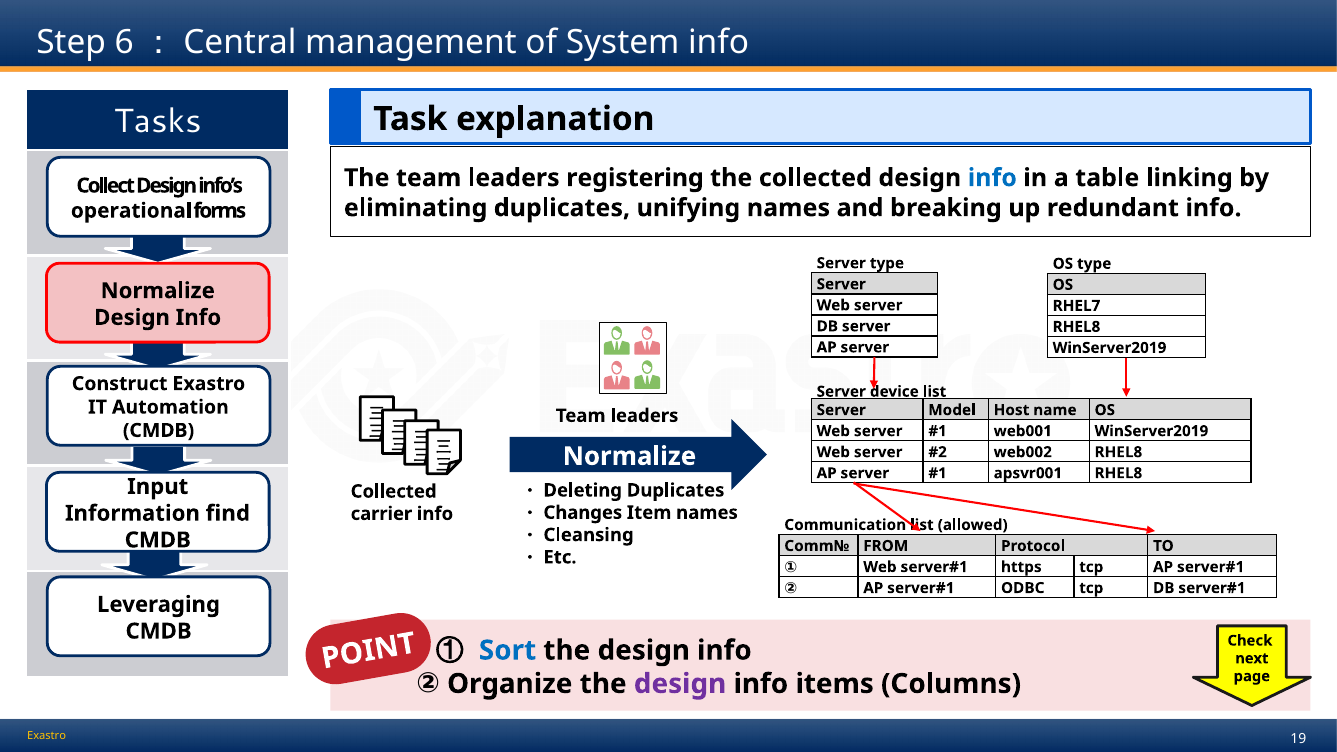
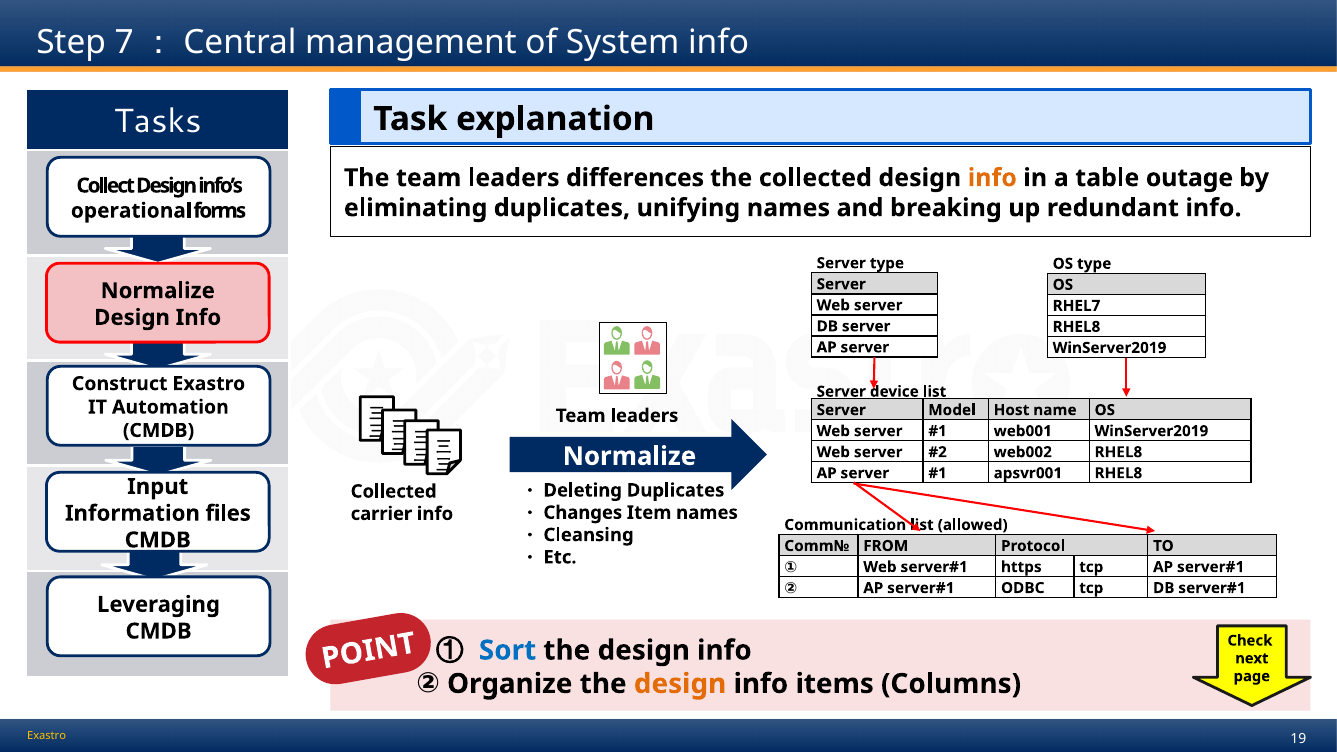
6: 6 -> 7
registering: registering -> differences
info at (992, 178) colour: blue -> orange
linking: linking -> outage
find: find -> files
design at (680, 684) colour: purple -> orange
